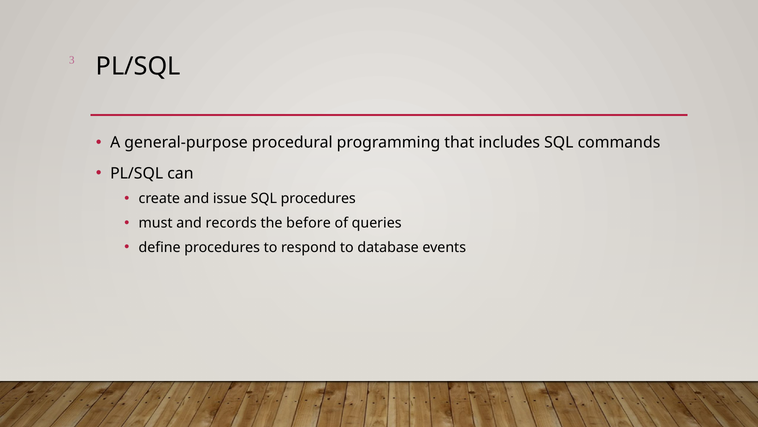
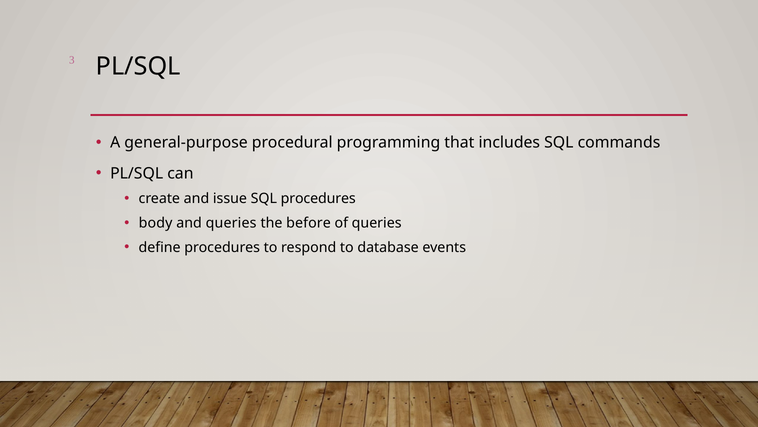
must: must -> body
and records: records -> queries
